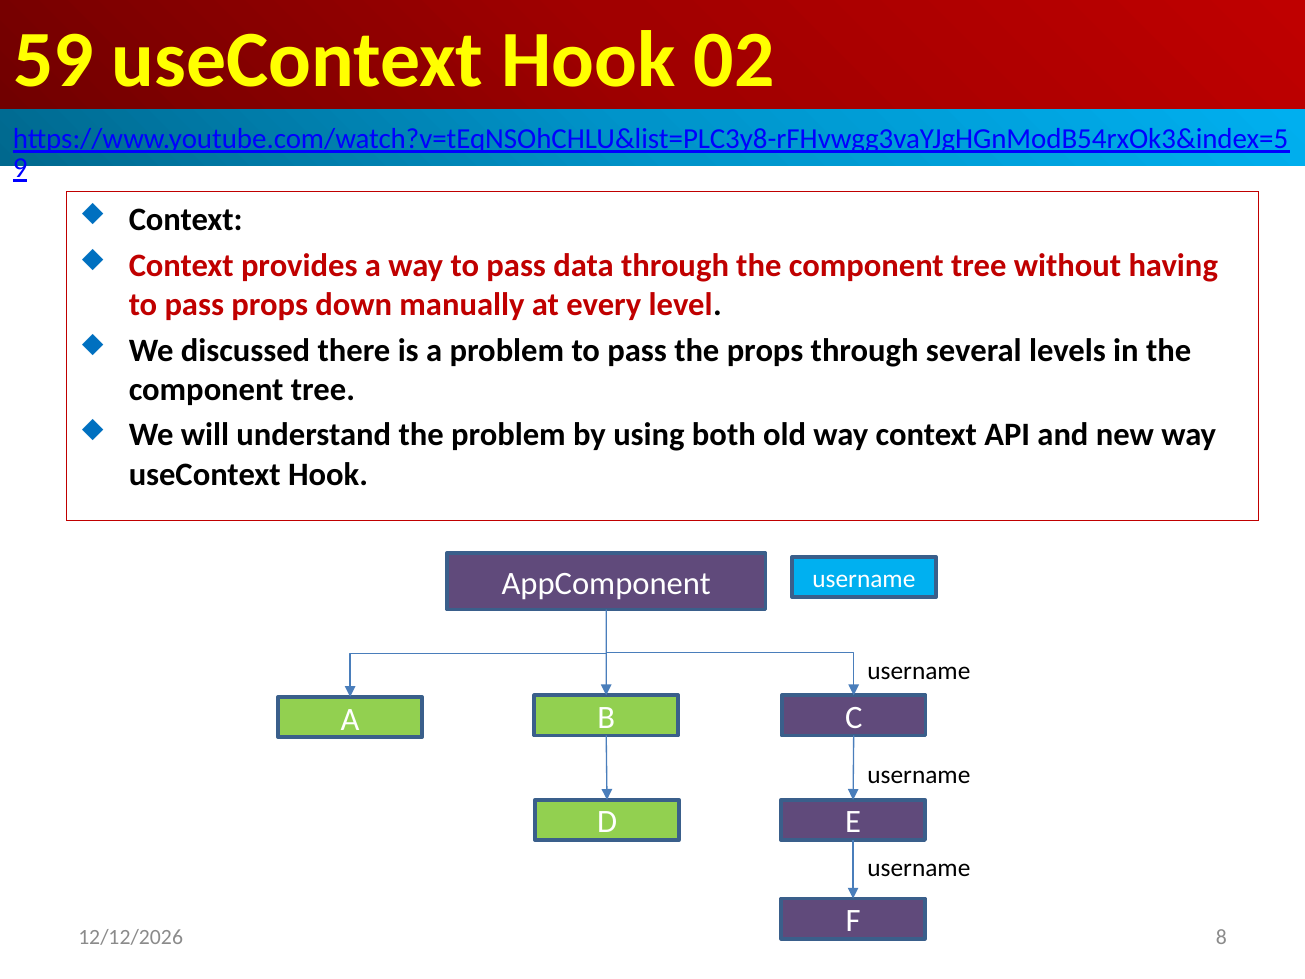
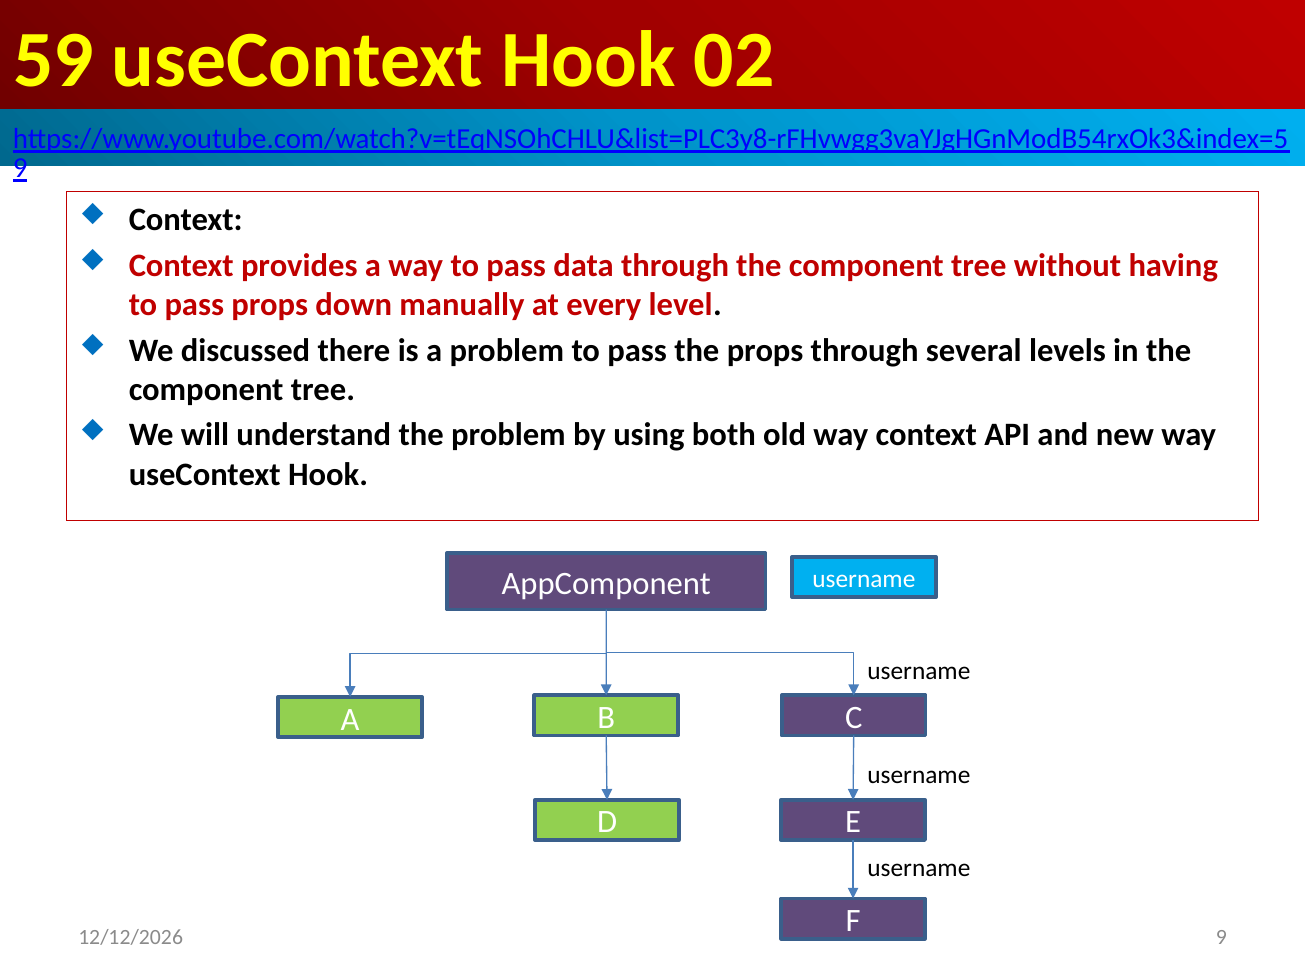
8 at (1221, 937): 8 -> 9
